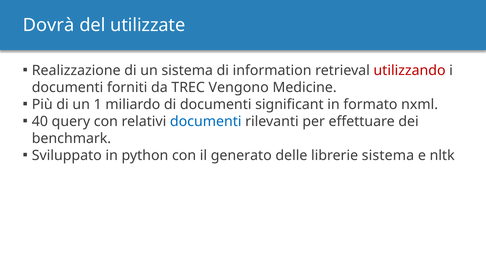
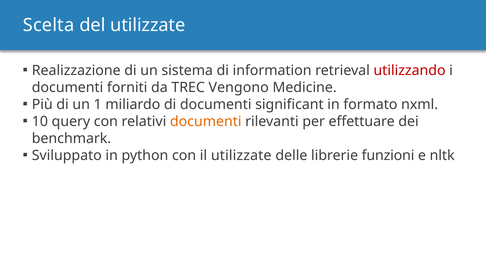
Dovrà: Dovrà -> Scelta
40: 40 -> 10
documenti at (206, 122) colour: blue -> orange
il generato: generato -> utilizzate
librerie sistema: sistema -> funzioni
